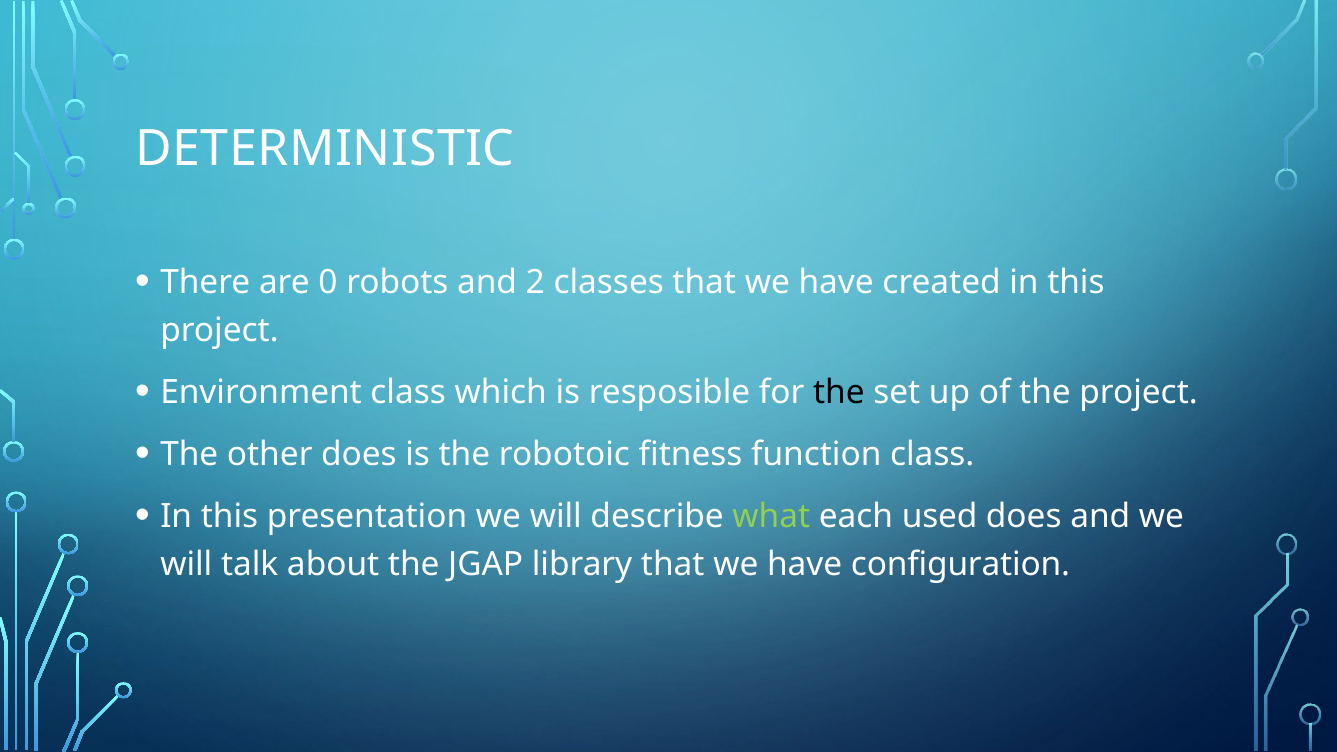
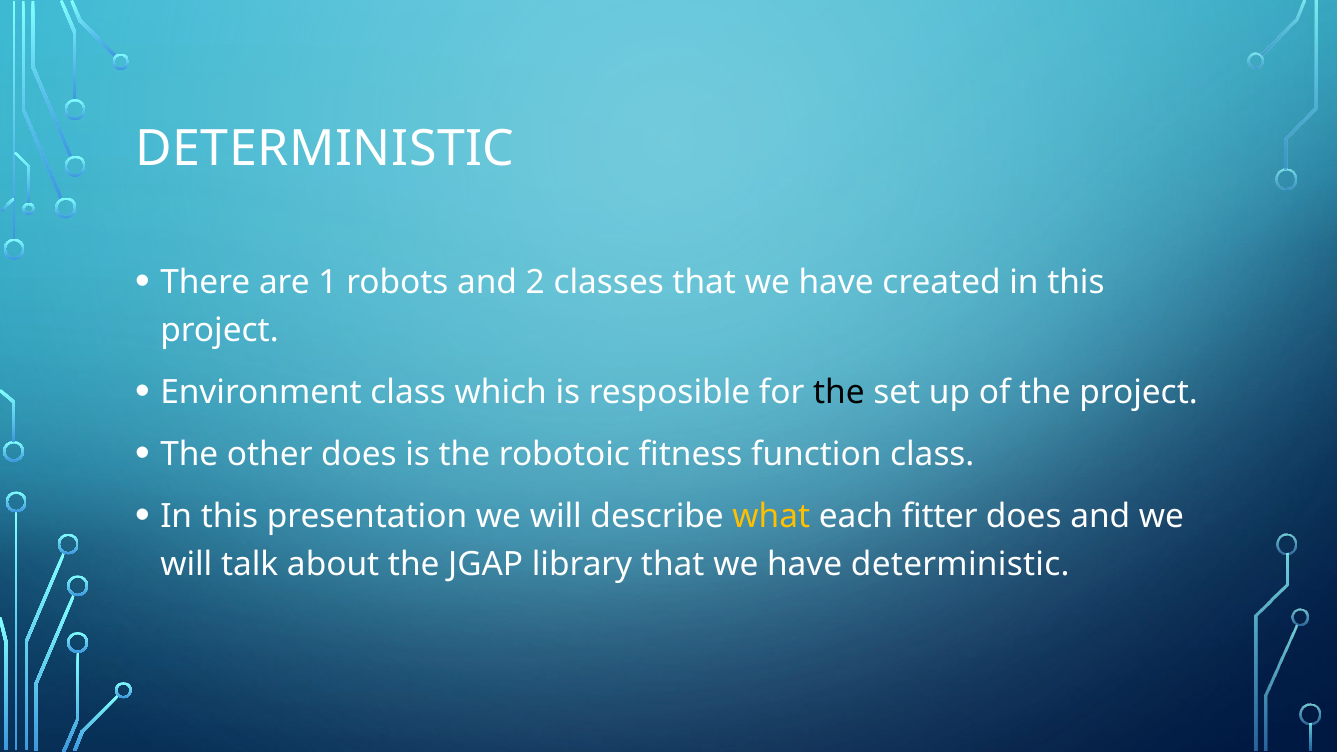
0: 0 -> 1
what colour: light green -> yellow
used: used -> fitter
have configuration: configuration -> deterministic
